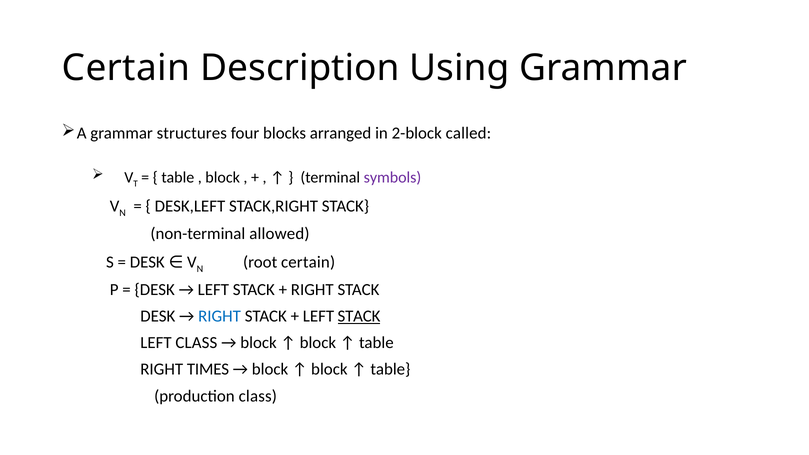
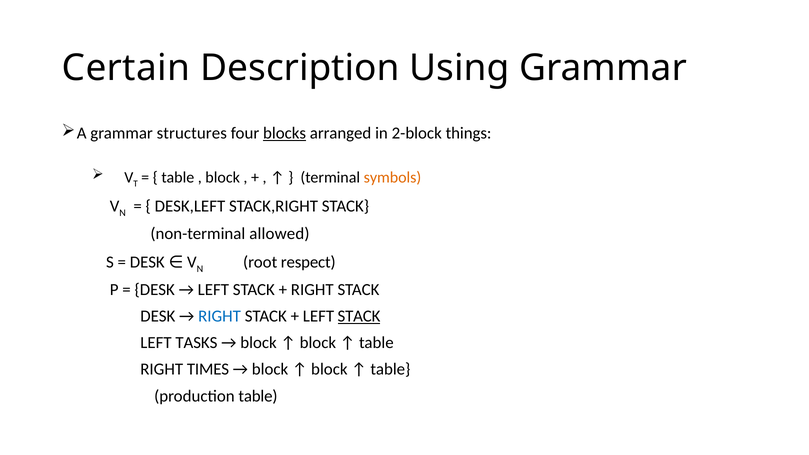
blocks underline: none -> present
called: called -> things
symbols colour: purple -> orange
root certain: certain -> respect
LEFT CLASS: CLASS -> TASKS
production class: class -> table
